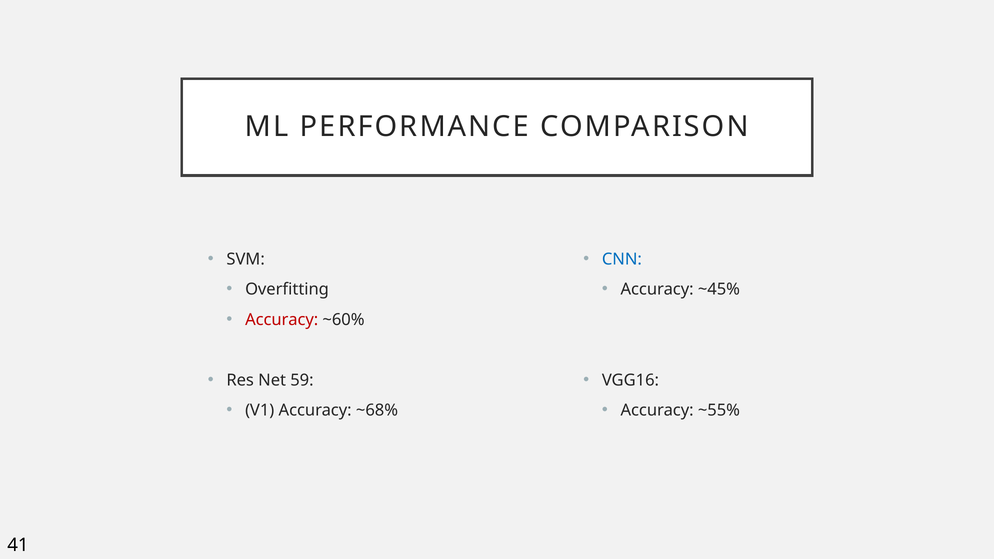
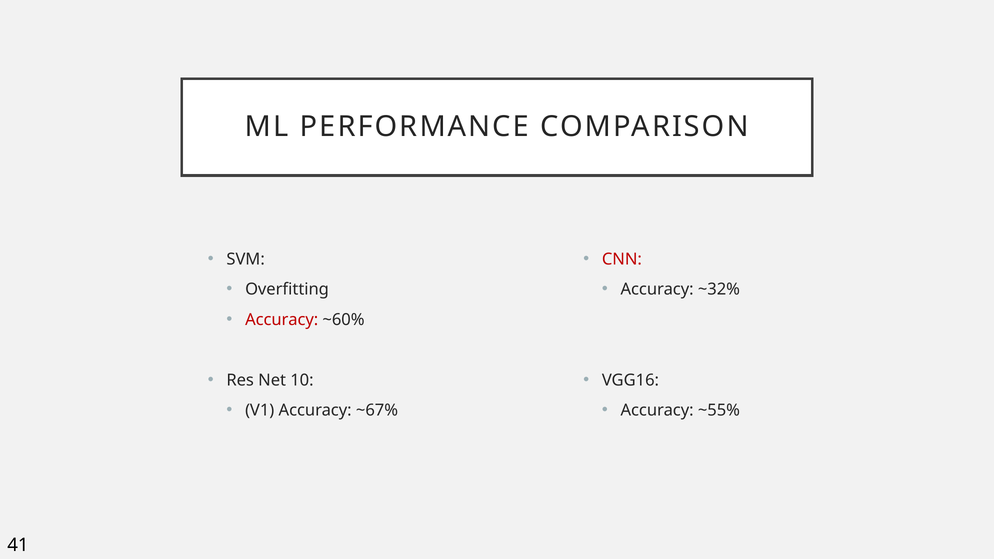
CNN colour: blue -> red
~45%: ~45% -> ~32%
59: 59 -> 10
~68%: ~68% -> ~67%
